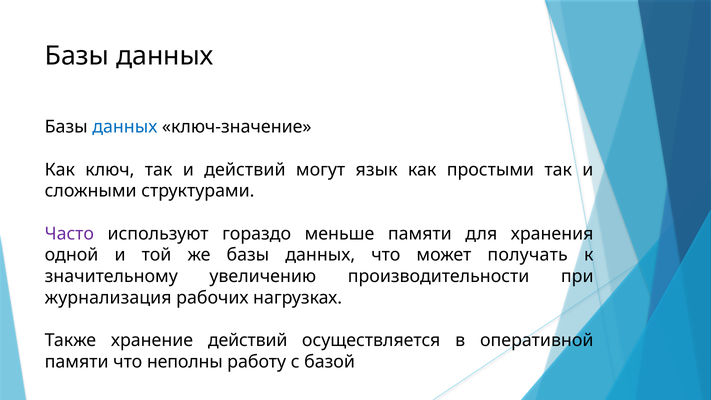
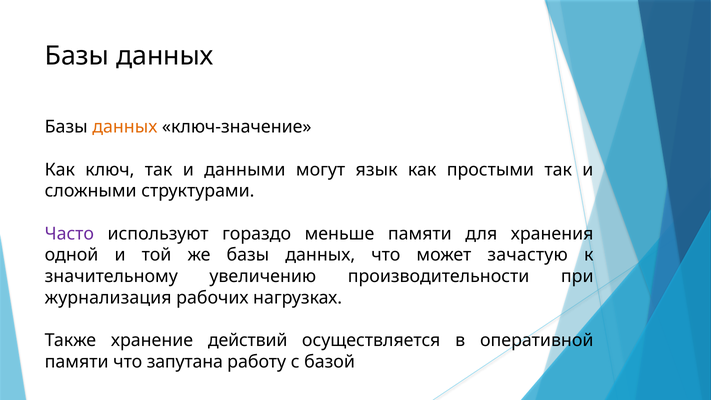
данных at (125, 127) colour: blue -> orange
и действий: действий -> данными
получать: получать -> зачастую
неполны: неполны -> запутана
